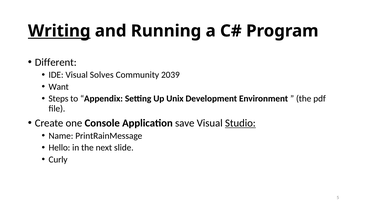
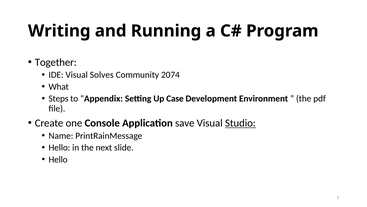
Writing underline: present -> none
Different: Different -> Together
2039: 2039 -> 2074
Want: Want -> What
Unix: Unix -> Case
Curly at (58, 159): Curly -> Hello
